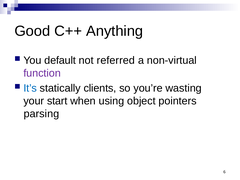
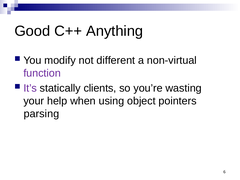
default: default -> modify
referred: referred -> different
It’s colour: blue -> purple
start: start -> help
